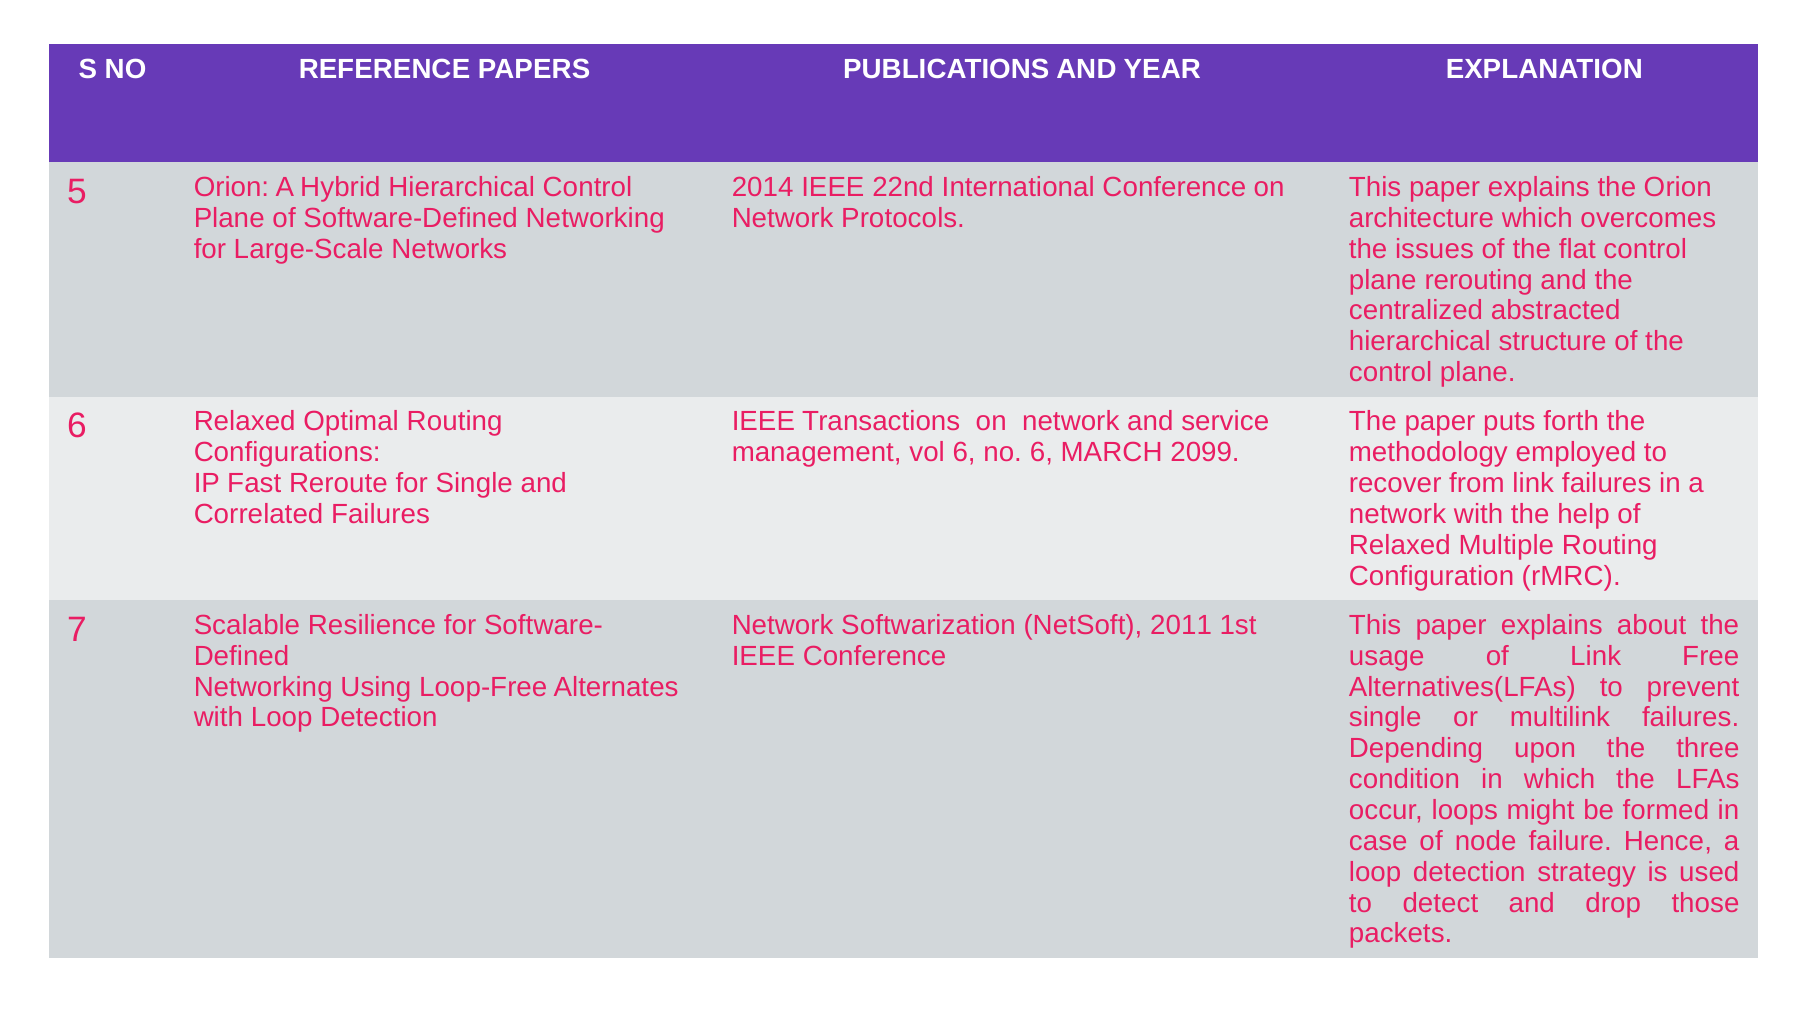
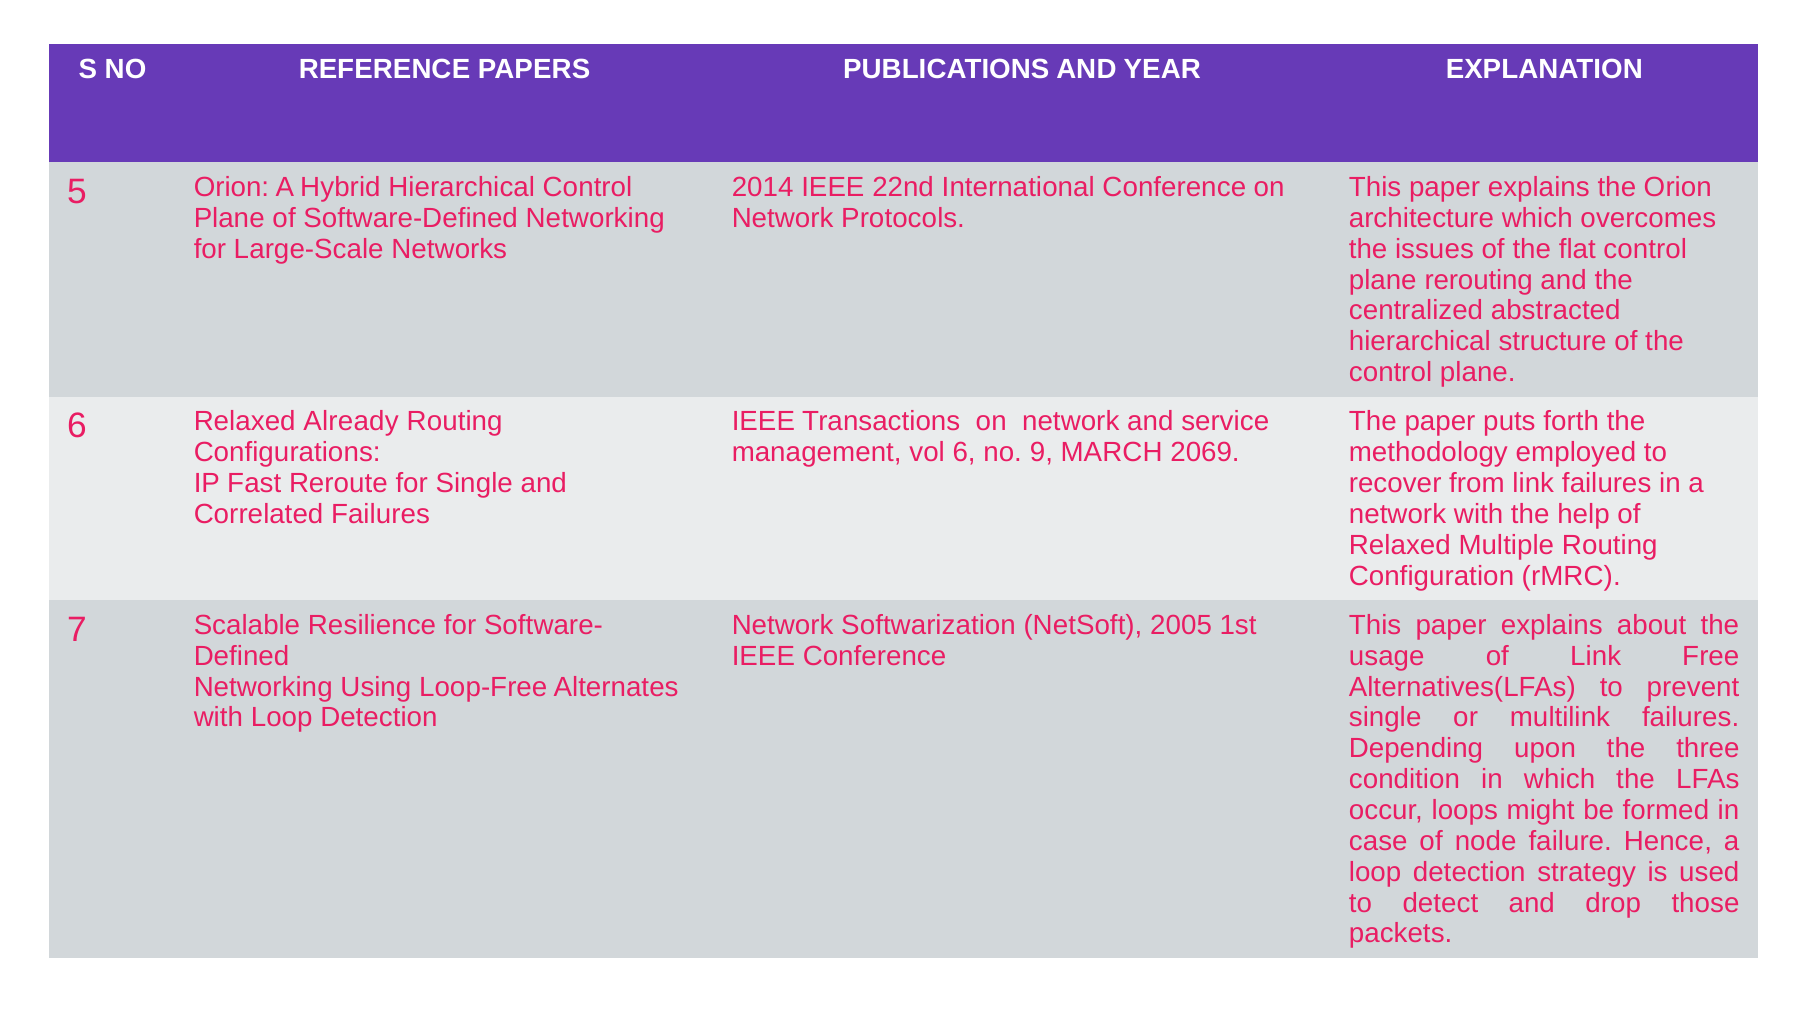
Optimal: Optimal -> Already
no 6: 6 -> 9
2099: 2099 -> 2069
2011: 2011 -> 2005
